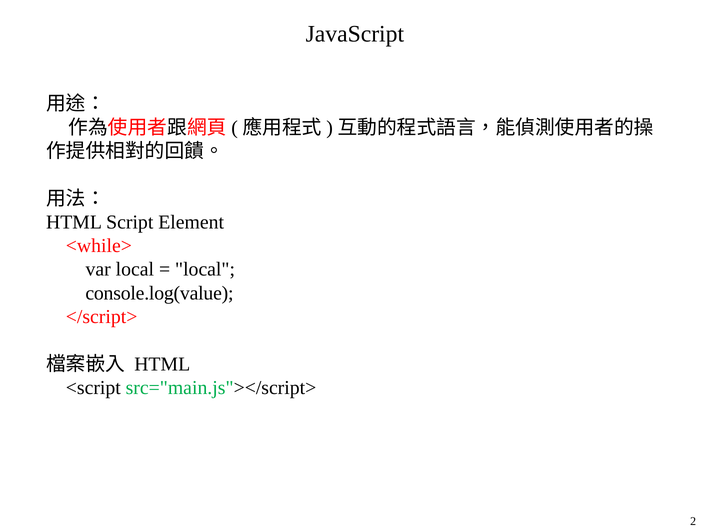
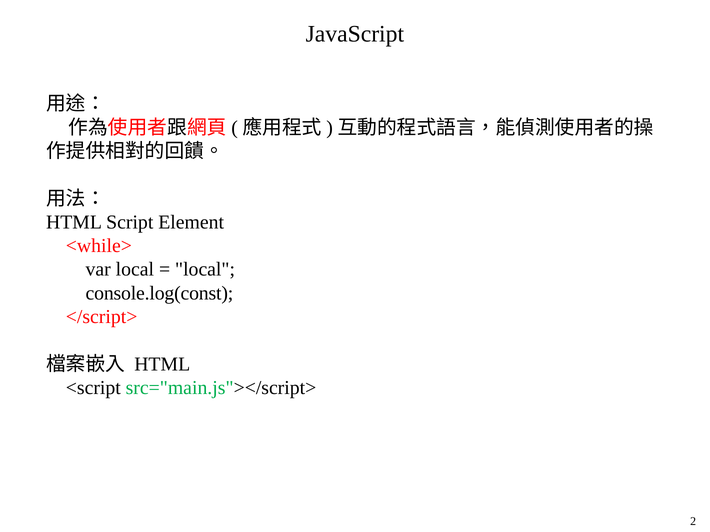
console.log(value: console.log(value -> console.log(const
